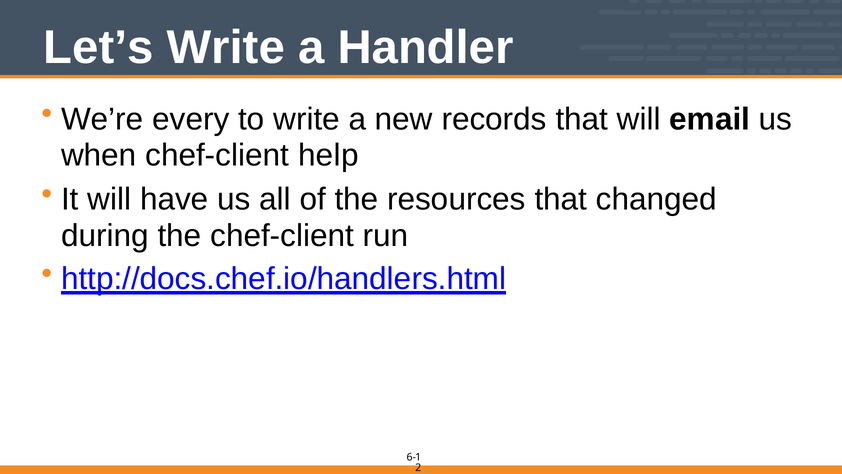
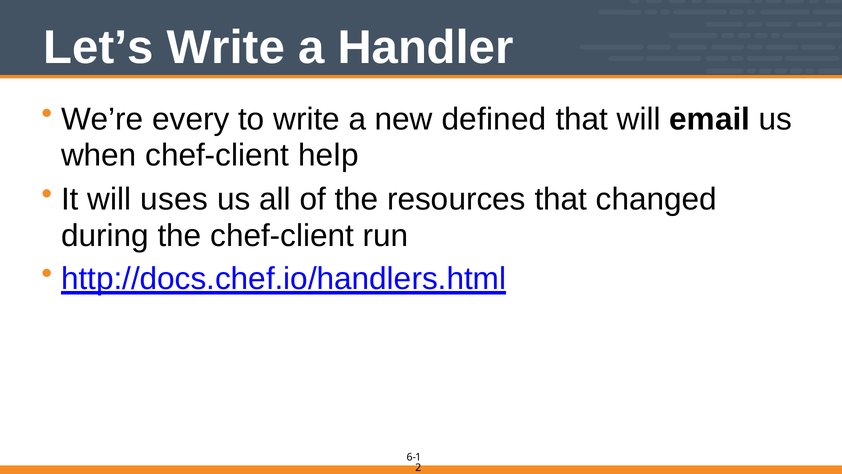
records: records -> defined
have: have -> uses
